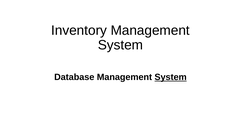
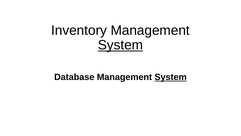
System at (120, 45) underline: none -> present
